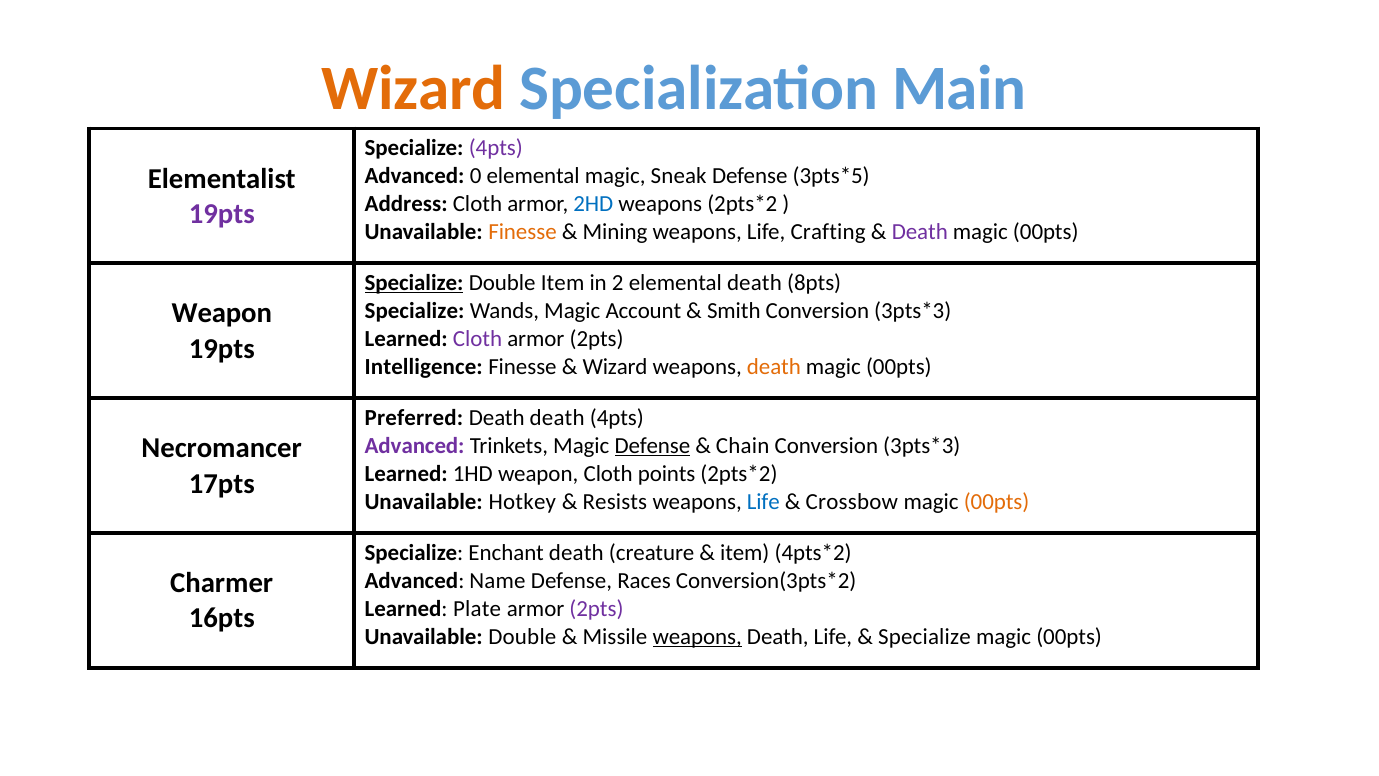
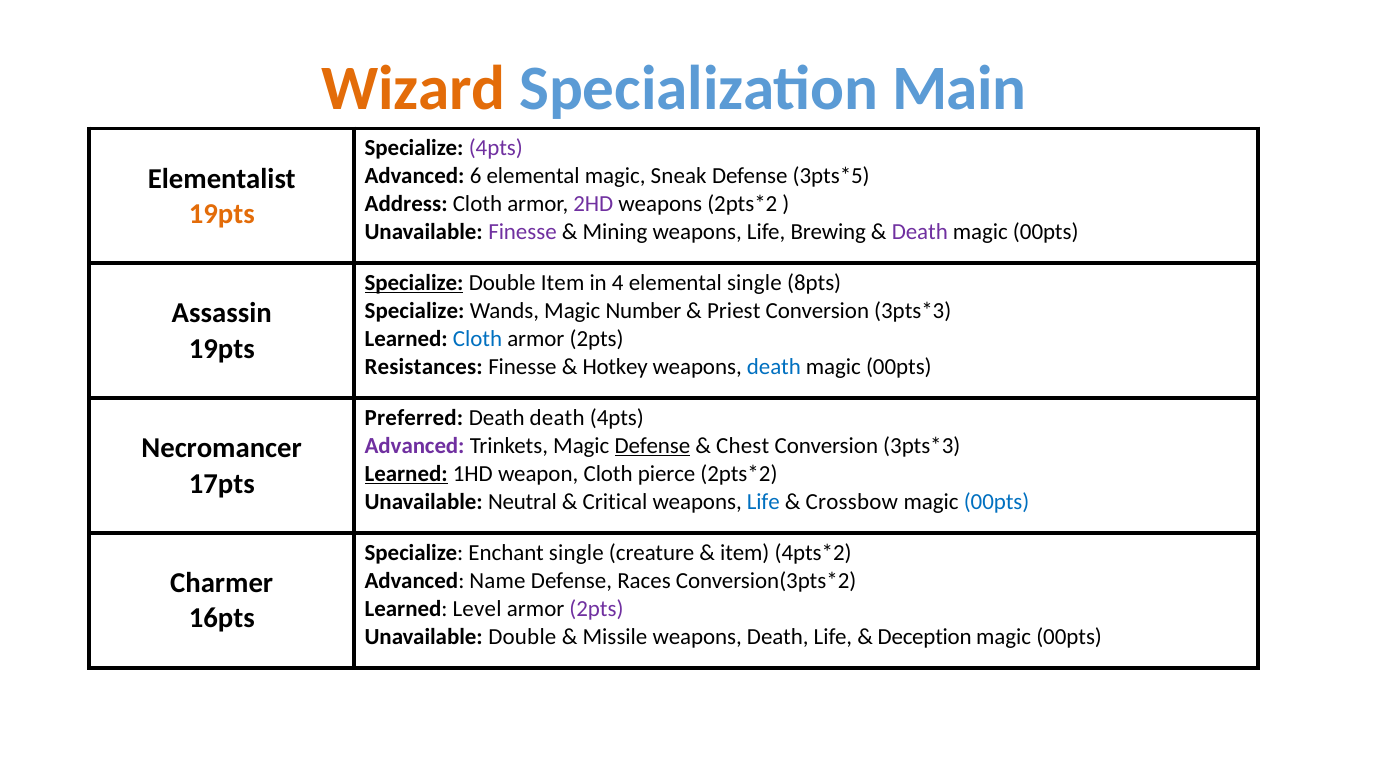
0: 0 -> 6
2HD colour: blue -> purple
19pts at (222, 214) colour: purple -> orange
Finesse at (522, 232) colour: orange -> purple
Crafting: Crafting -> Brewing
2: 2 -> 4
elemental death: death -> single
Account: Account -> Number
Smith: Smith -> Priest
Weapon at (222, 313): Weapon -> Assassin
Cloth at (478, 339) colour: purple -> blue
Intelligence: Intelligence -> Resistances
Wizard at (615, 367): Wizard -> Hotkey
death at (774, 367) colour: orange -> blue
Chain: Chain -> Chest
Learned at (406, 474) underline: none -> present
points: points -> pierce
Hotkey: Hotkey -> Neutral
Resists: Resists -> Critical
00pts at (997, 502) colour: orange -> blue
Enchant death: death -> single
Plate: Plate -> Level
weapons at (697, 637) underline: present -> none
Specialize at (924, 637): Specialize -> Deception
